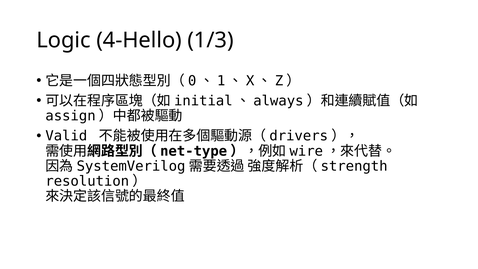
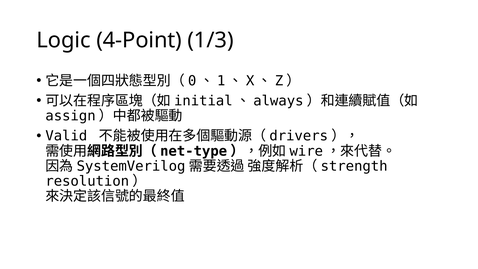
4-Hello: 4-Hello -> 4-Point
